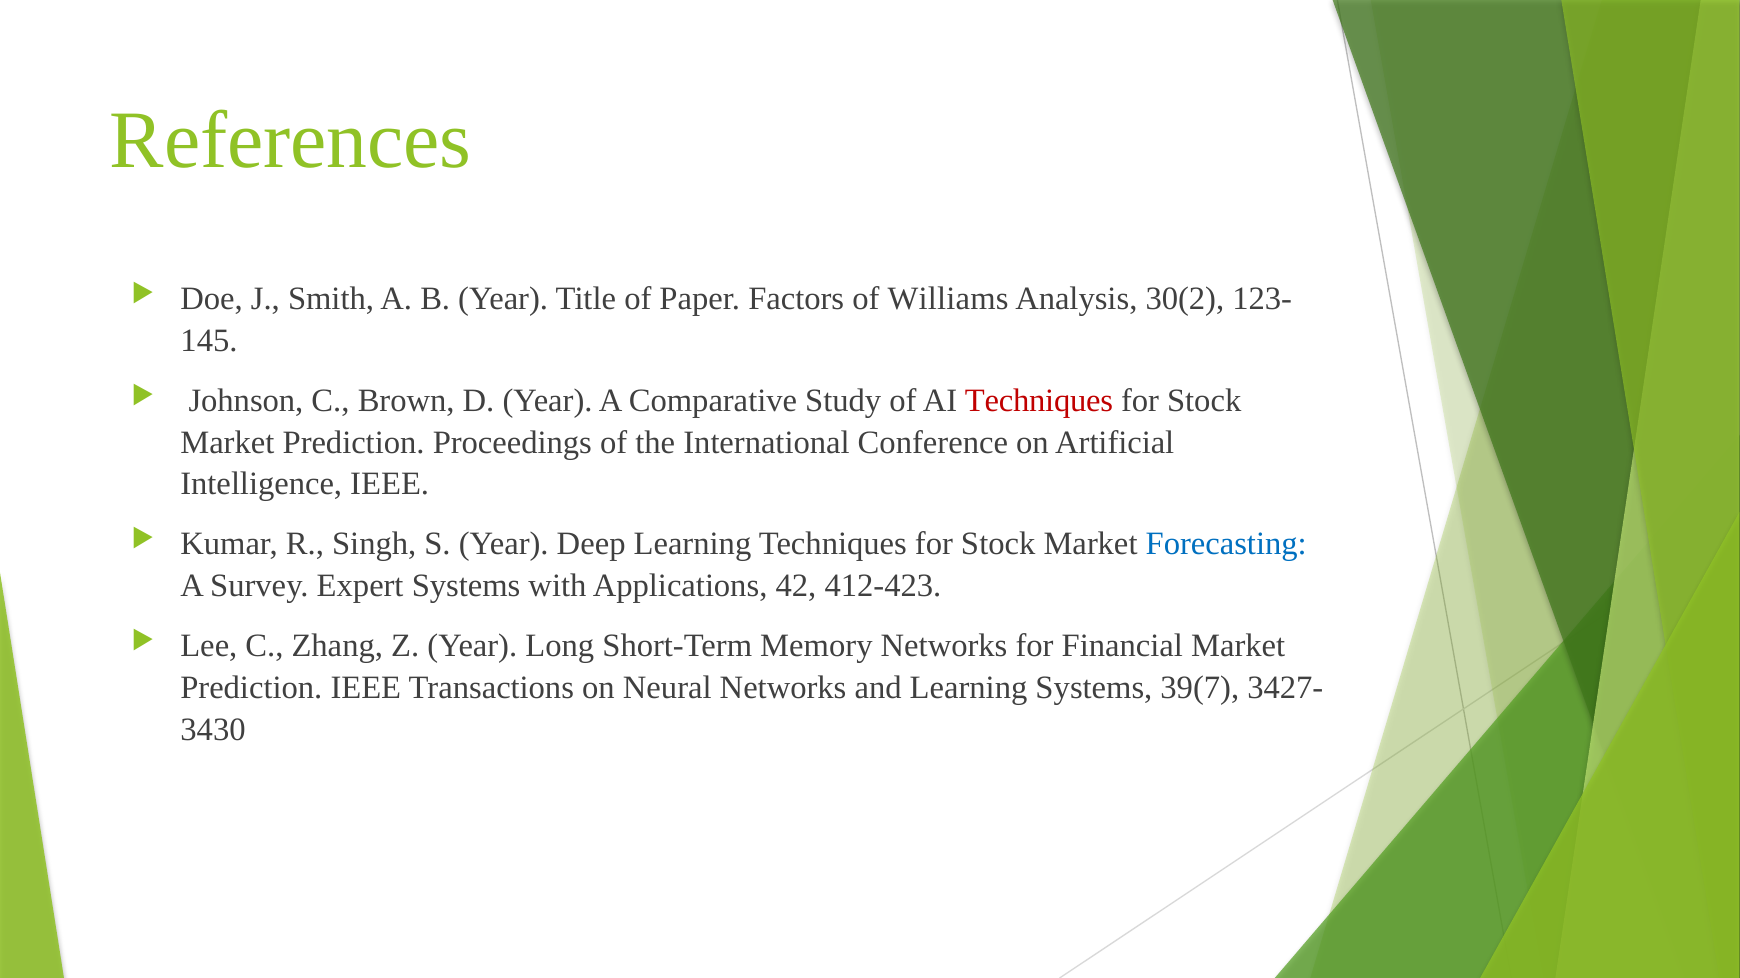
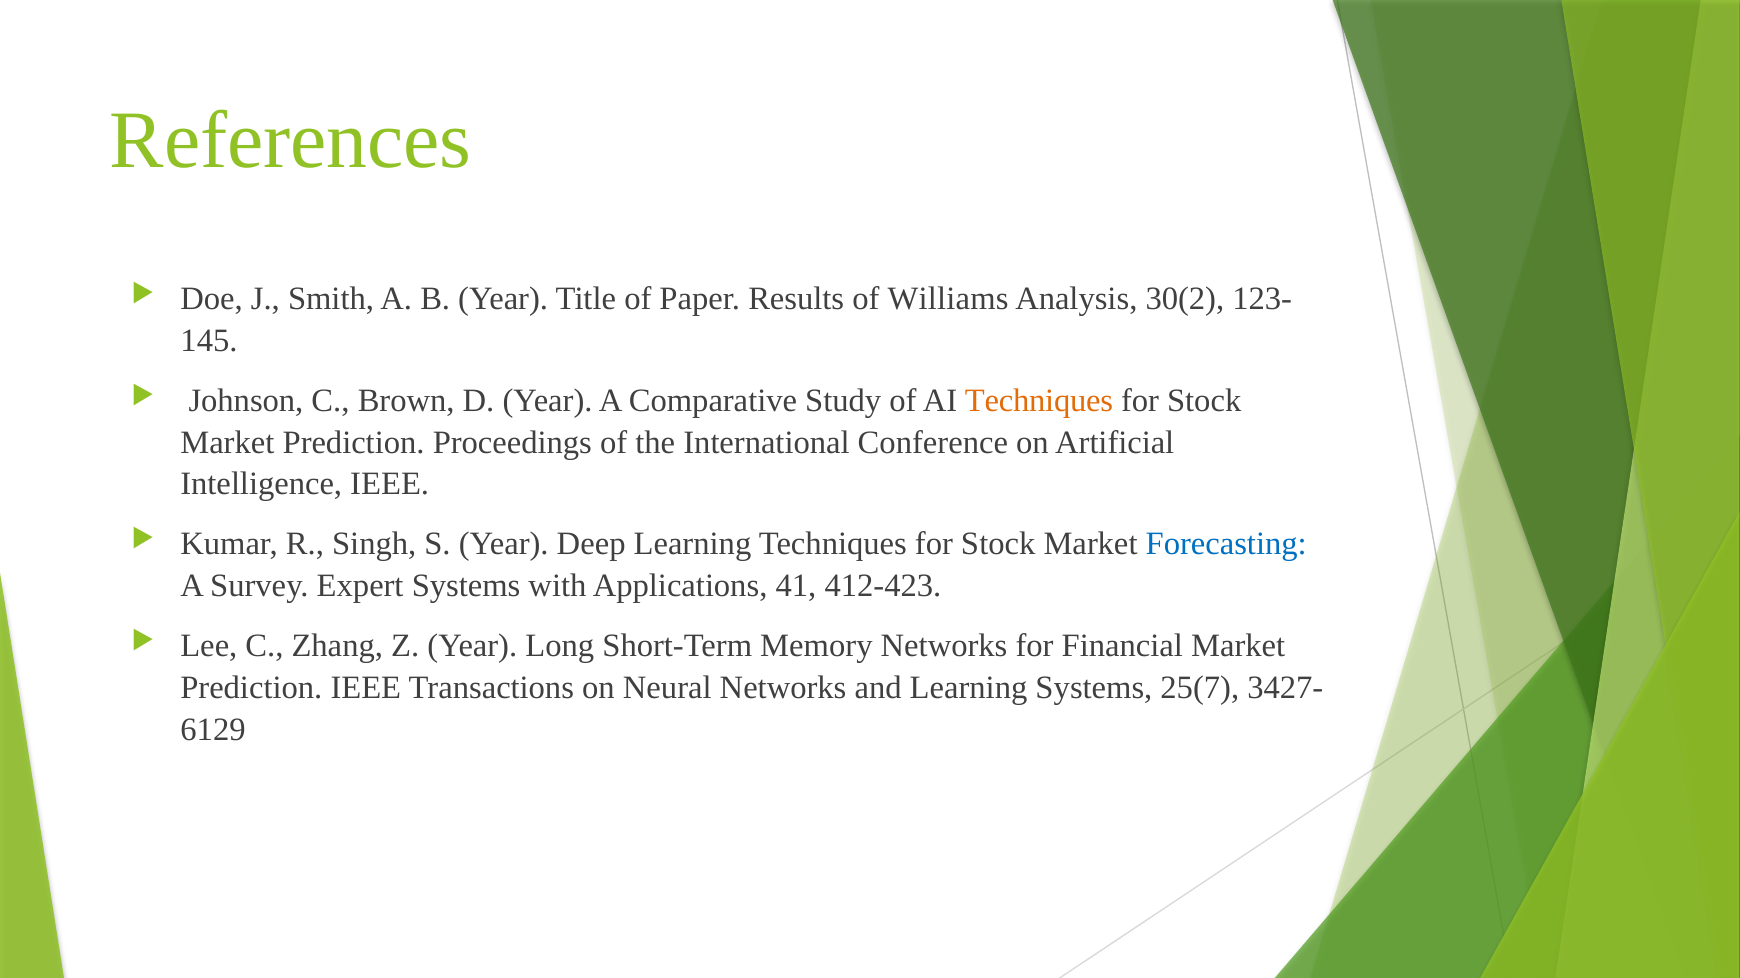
Factors: Factors -> Results
Techniques at (1039, 401) colour: red -> orange
42: 42 -> 41
39(7: 39(7 -> 25(7
3430: 3430 -> 6129
